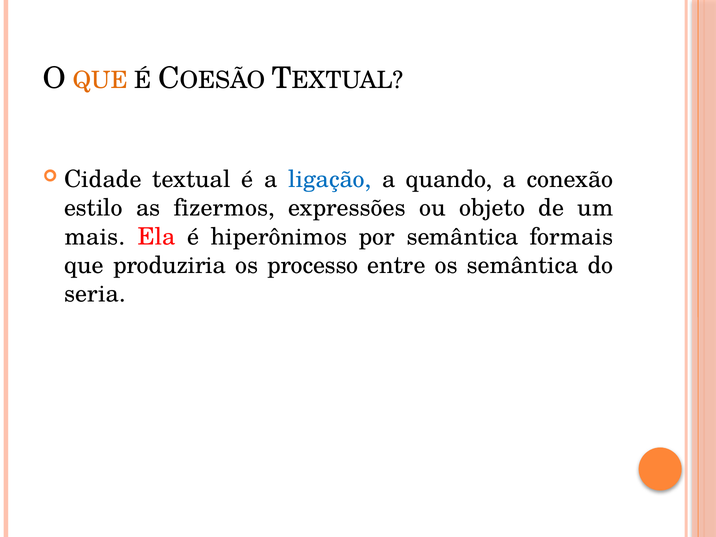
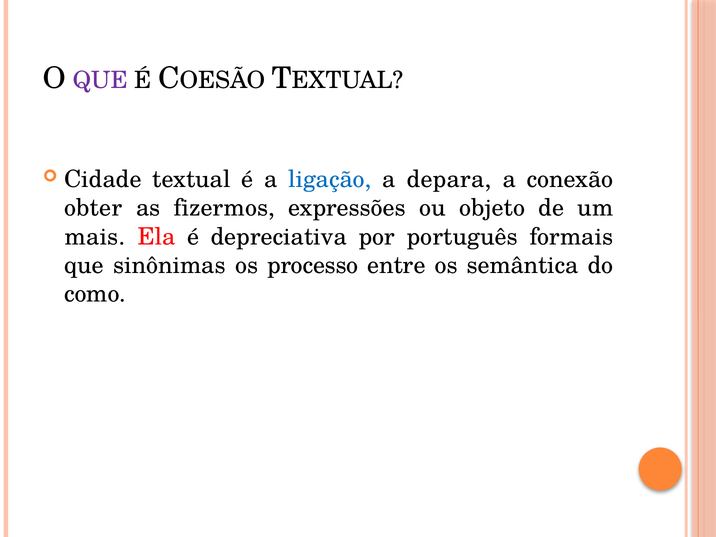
QUE at (100, 80) colour: orange -> purple
quando: quando -> depara
estilo: estilo -> obter
hiperônimos: hiperônimos -> depreciativa
por semântica: semântica -> português
produziria: produziria -> sinônimas
seria: seria -> como
